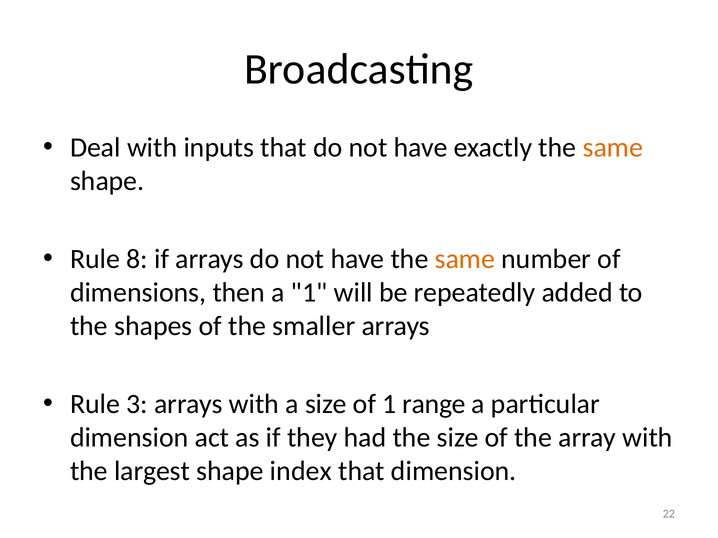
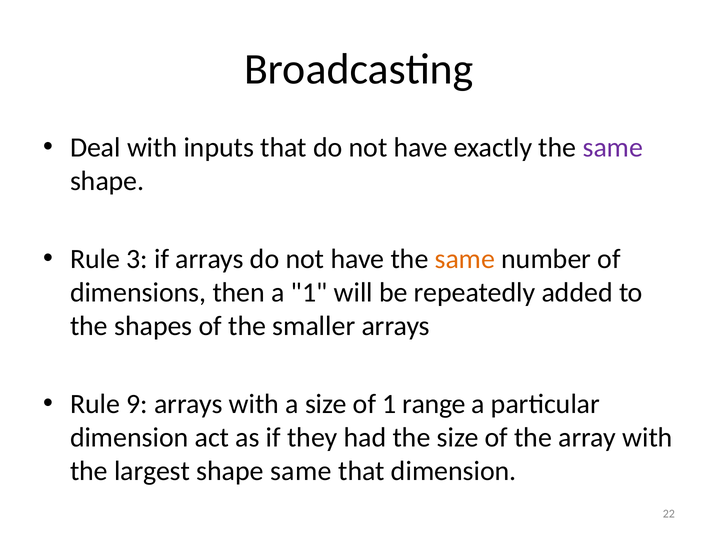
same at (613, 148) colour: orange -> purple
8: 8 -> 3
3: 3 -> 9
shape index: index -> same
